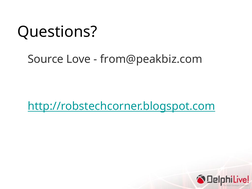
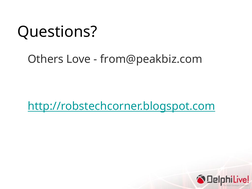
Source: Source -> Others
